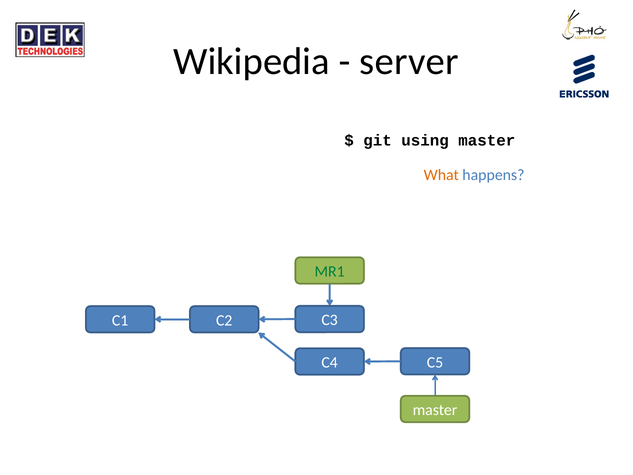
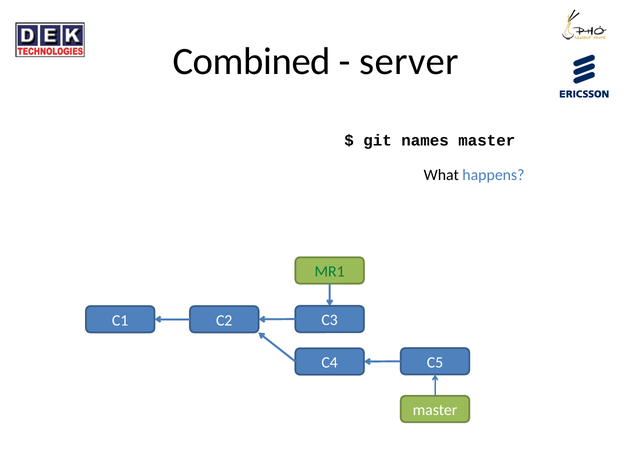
Wikipedia: Wikipedia -> Combined
using: using -> names
What colour: orange -> black
